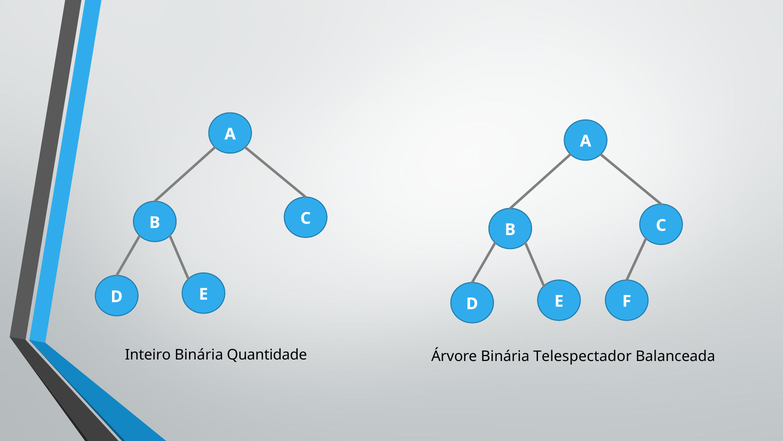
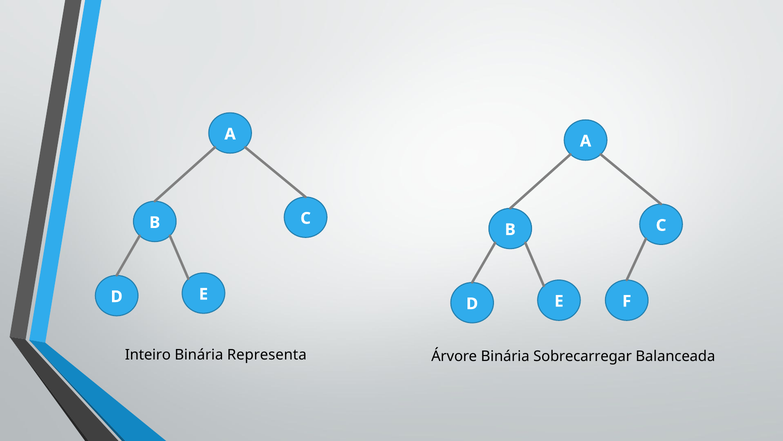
Quantidade: Quantidade -> Representa
Telespectador: Telespectador -> Sobrecarregar
